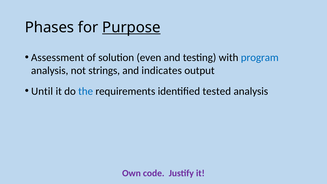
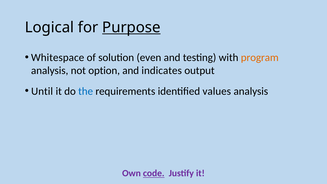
Phases: Phases -> Logical
Assessment: Assessment -> Whitespace
program colour: blue -> orange
strings: strings -> option
tested: tested -> values
code underline: none -> present
